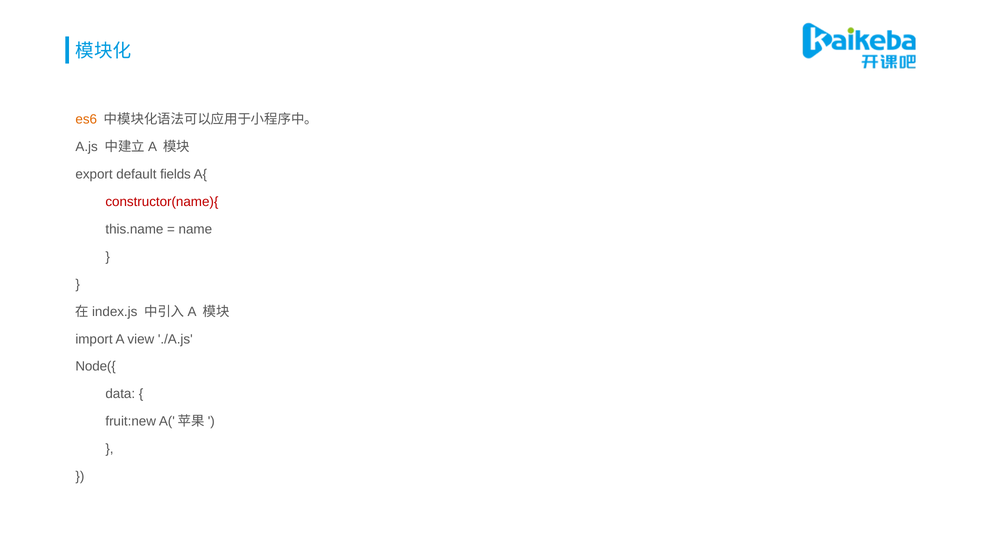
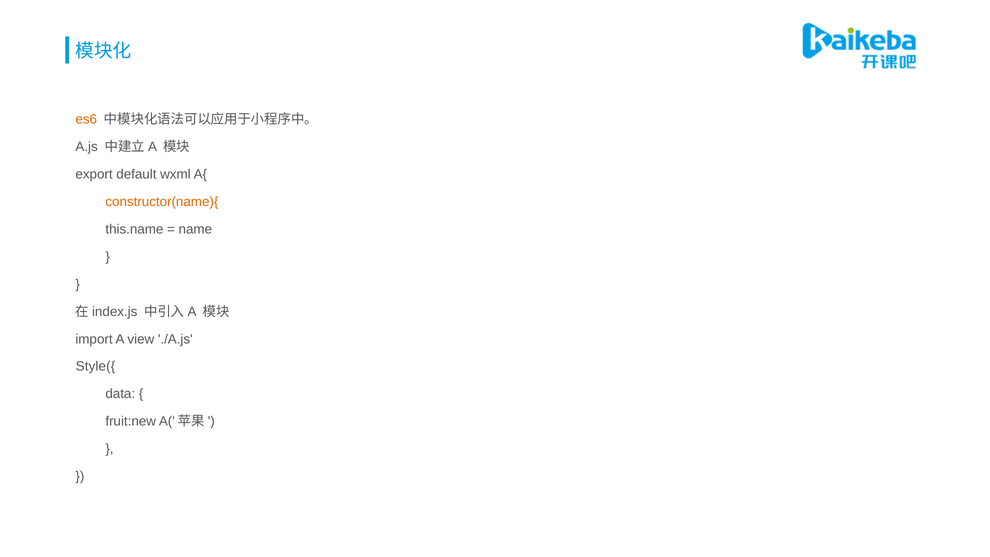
fields: fields -> wxml
constructor(name){ colour: red -> orange
Node({: Node({ -> Style({
